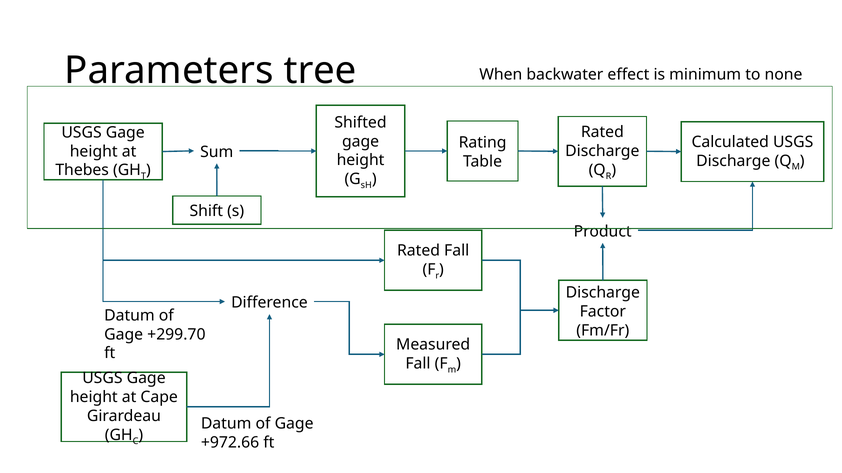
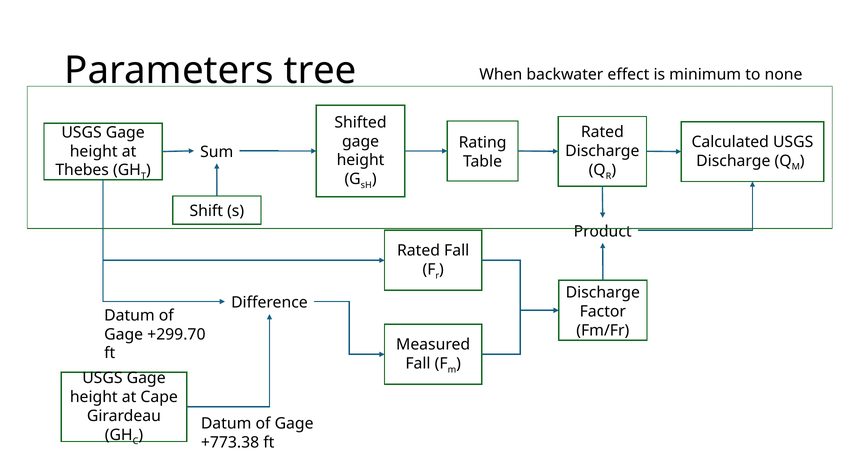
+972.66: +972.66 -> +773.38
